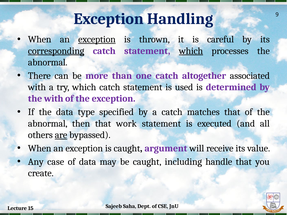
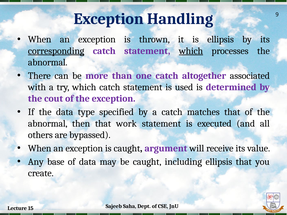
exception at (97, 39) underline: present -> none
is careful: careful -> ellipsis
the with: with -> cout
are underline: present -> none
case: case -> base
including handle: handle -> ellipsis
